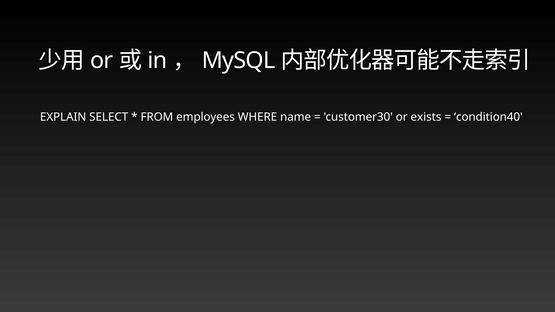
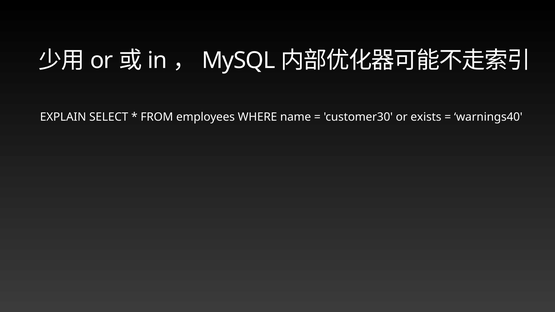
condition40: condition40 -> warnings40
